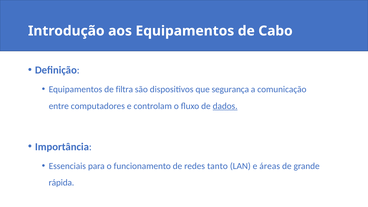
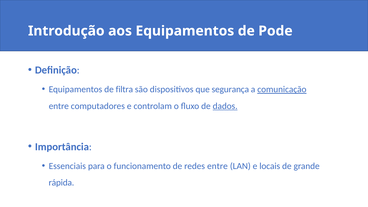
Cabo: Cabo -> Pode
comunicação underline: none -> present
redes tanto: tanto -> entre
áreas: áreas -> locais
